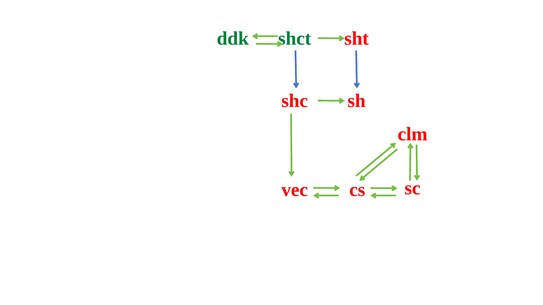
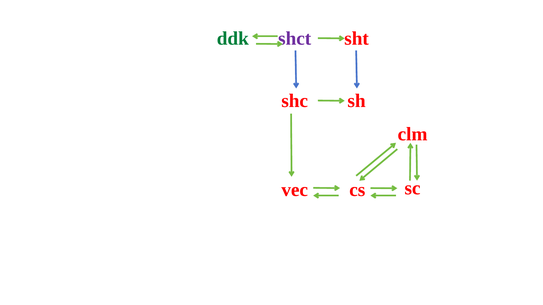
shct colour: green -> purple
